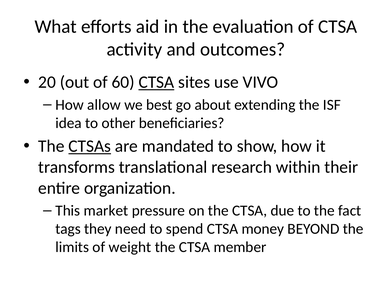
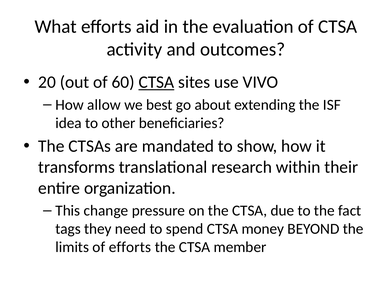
CTSAs underline: present -> none
market: market -> change
of weight: weight -> efforts
